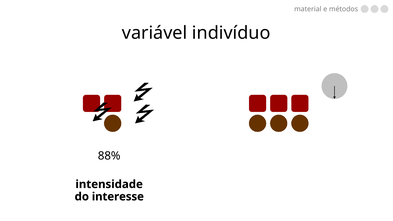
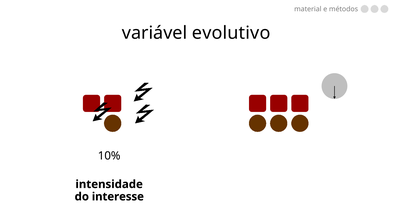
indivíduo: indivíduo -> evolutivo
88%: 88% -> 10%
